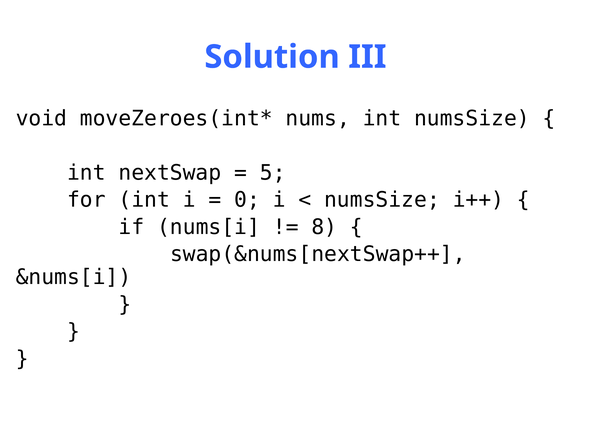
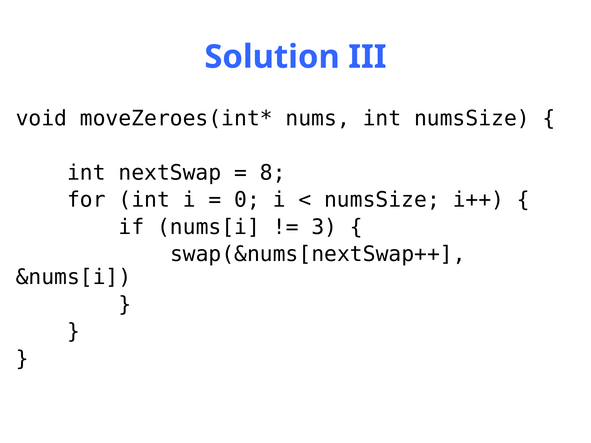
5: 5 -> 8
8: 8 -> 3
